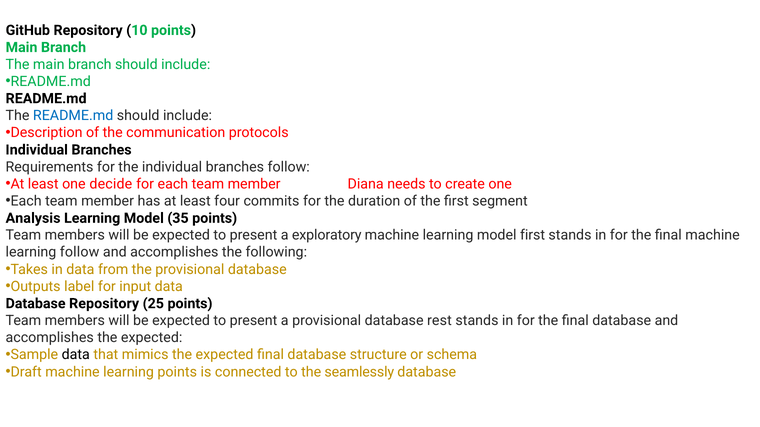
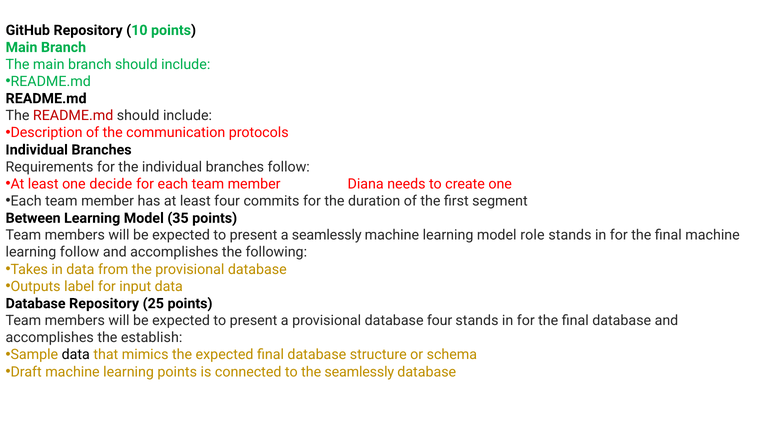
README.md at (73, 116) colour: blue -> red
Analysis: Analysis -> Between
a exploratory: exploratory -> seamlessly
model first: first -> role
database rest: rest -> four
accomplishes the expected: expected -> establish
